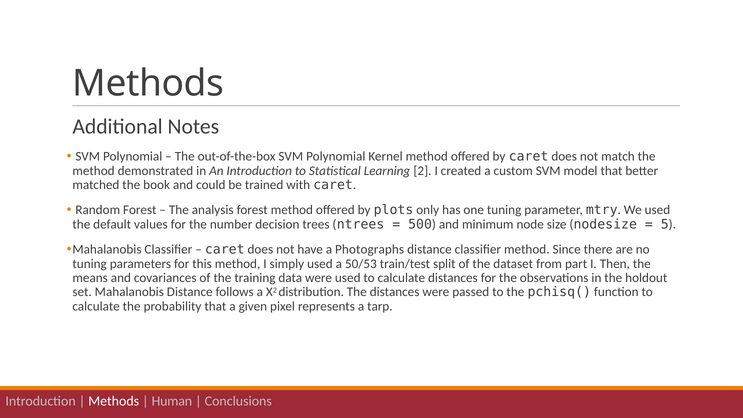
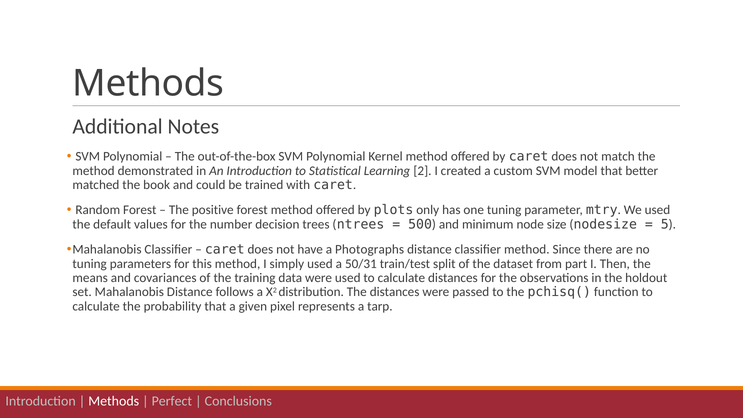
analysis: analysis -> positive
50/53: 50/53 -> 50/31
Human: Human -> Perfect
